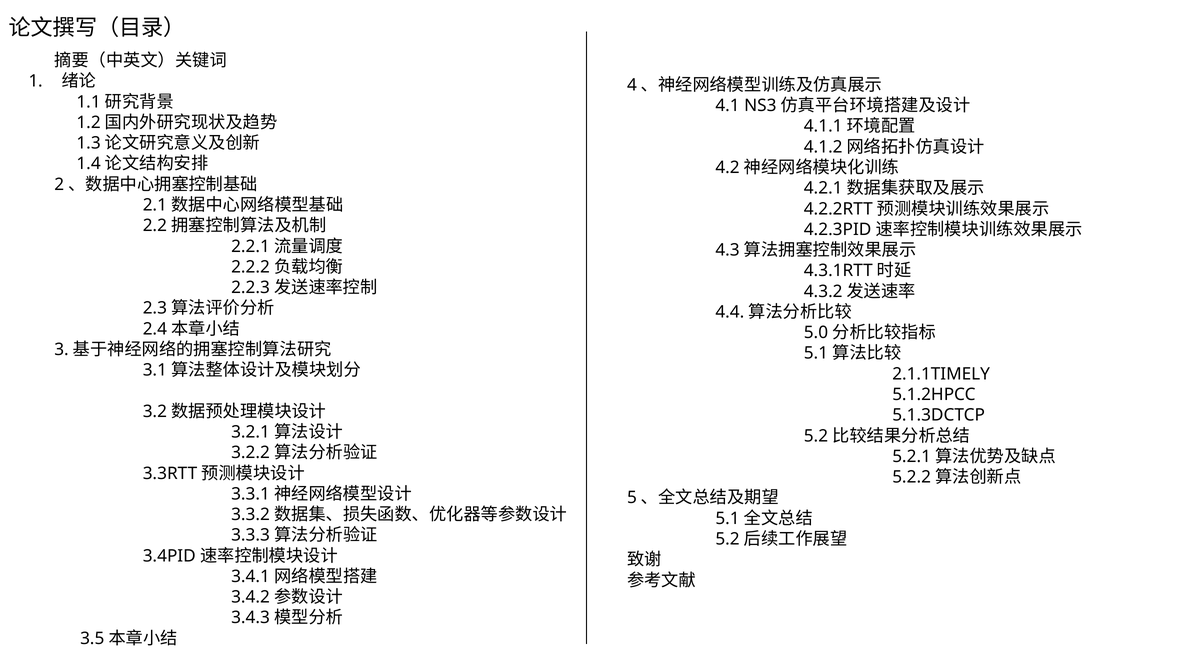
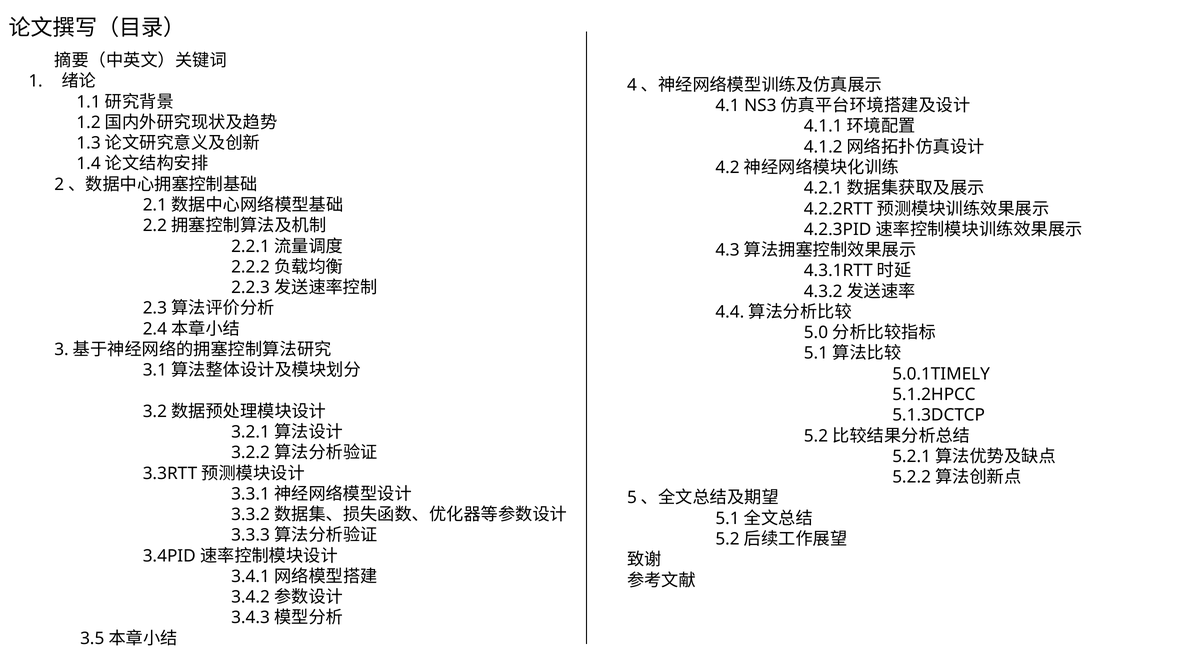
2.1.1TIMELY: 2.1.1TIMELY -> 5.0.1TIMELY
